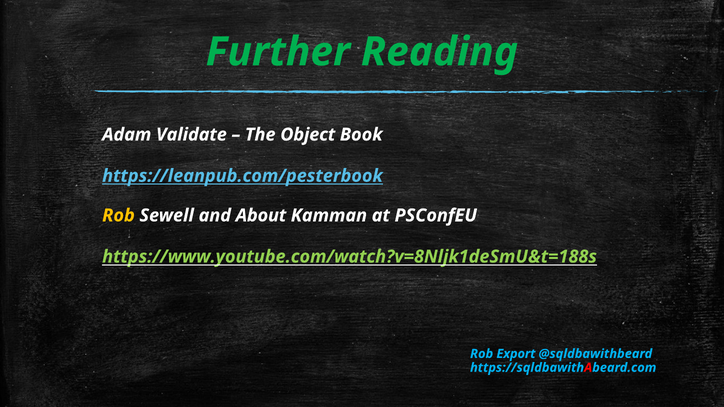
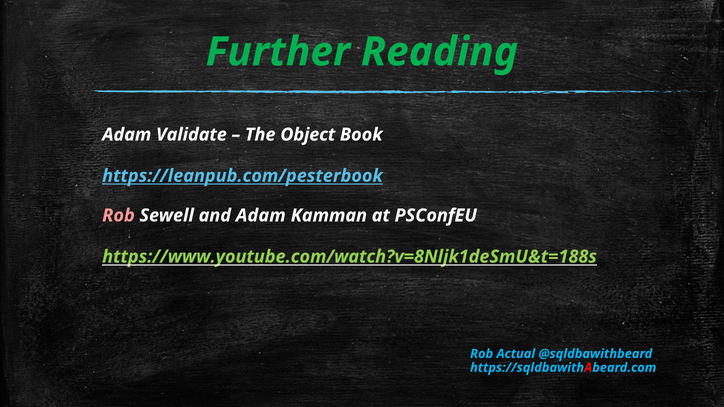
Rob at (118, 216) colour: yellow -> pink
and About: About -> Adam
Export: Export -> Actual
